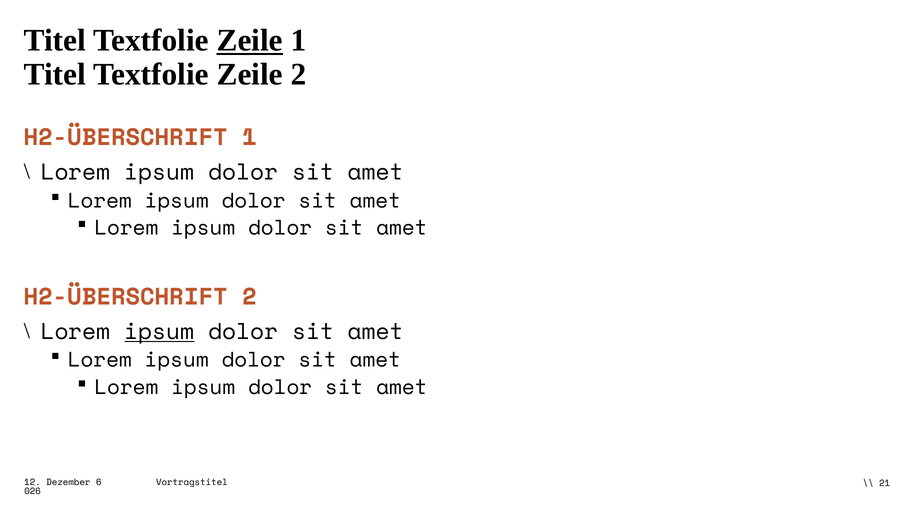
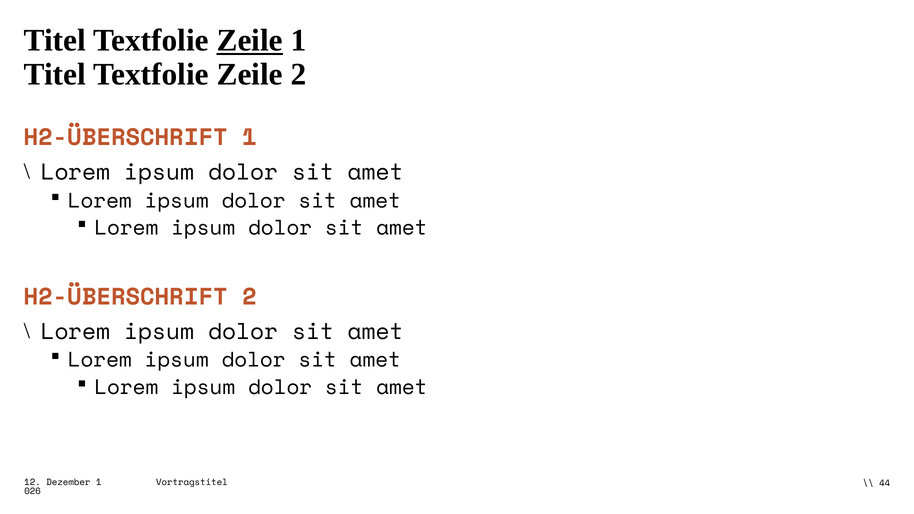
ipsum at (159, 332) underline: present -> none
6 at (99, 483): 6 -> 1
21: 21 -> 44
